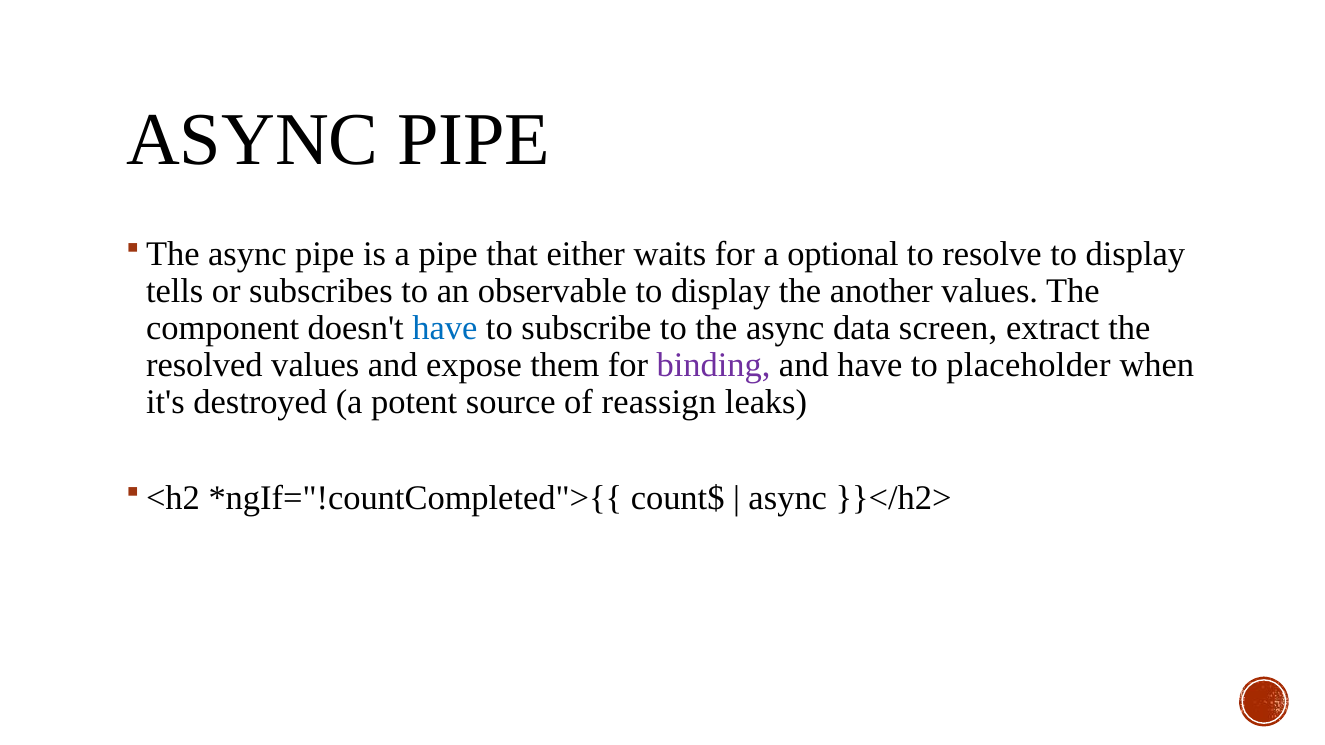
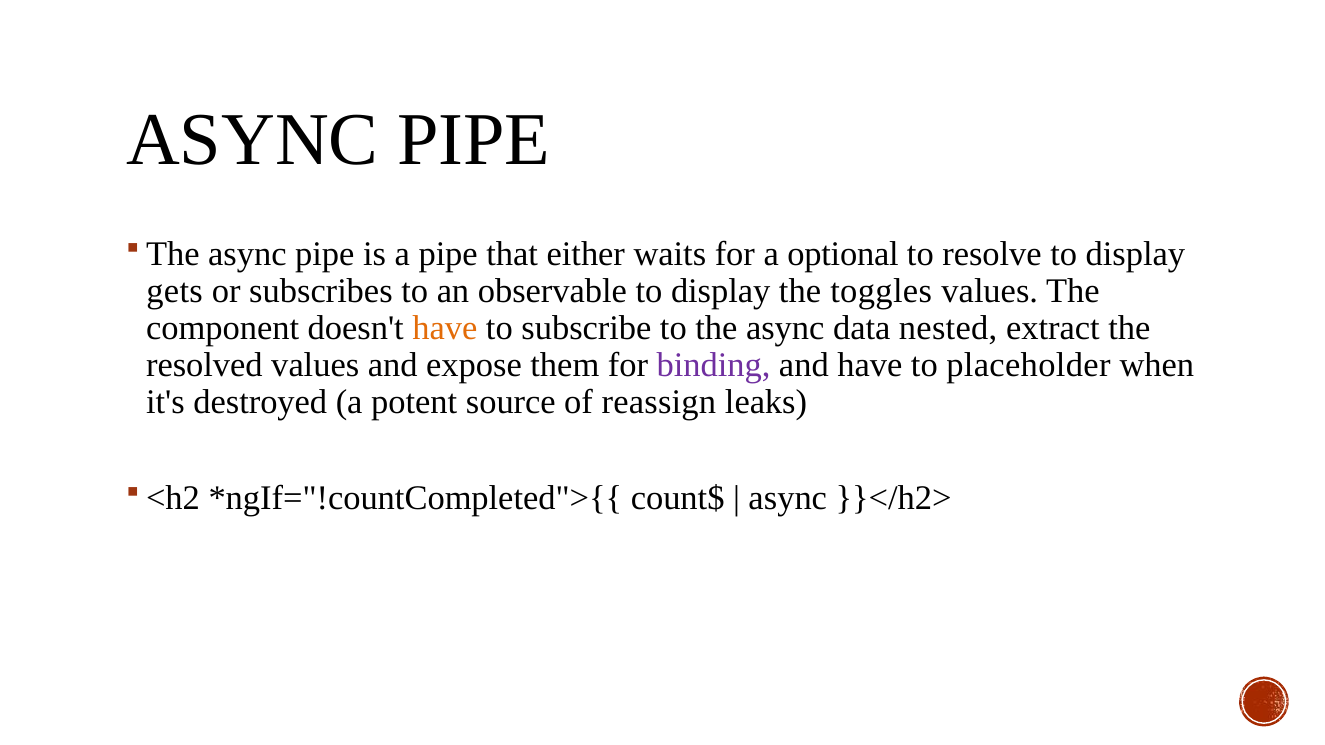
tells: tells -> gets
another: another -> toggles
have at (445, 328) colour: blue -> orange
screen: screen -> nested
